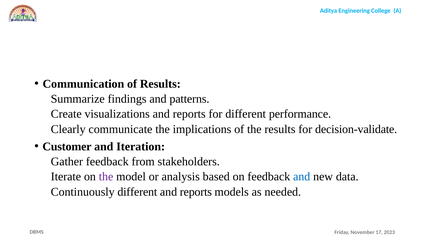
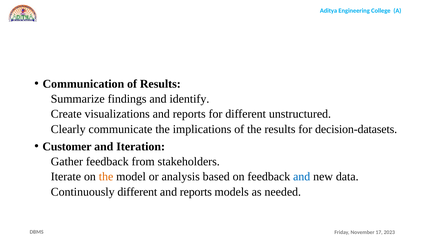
patterns: patterns -> identify
performance: performance -> unstructured
decision-validate: decision-validate -> decision-datasets
the at (106, 177) colour: purple -> orange
